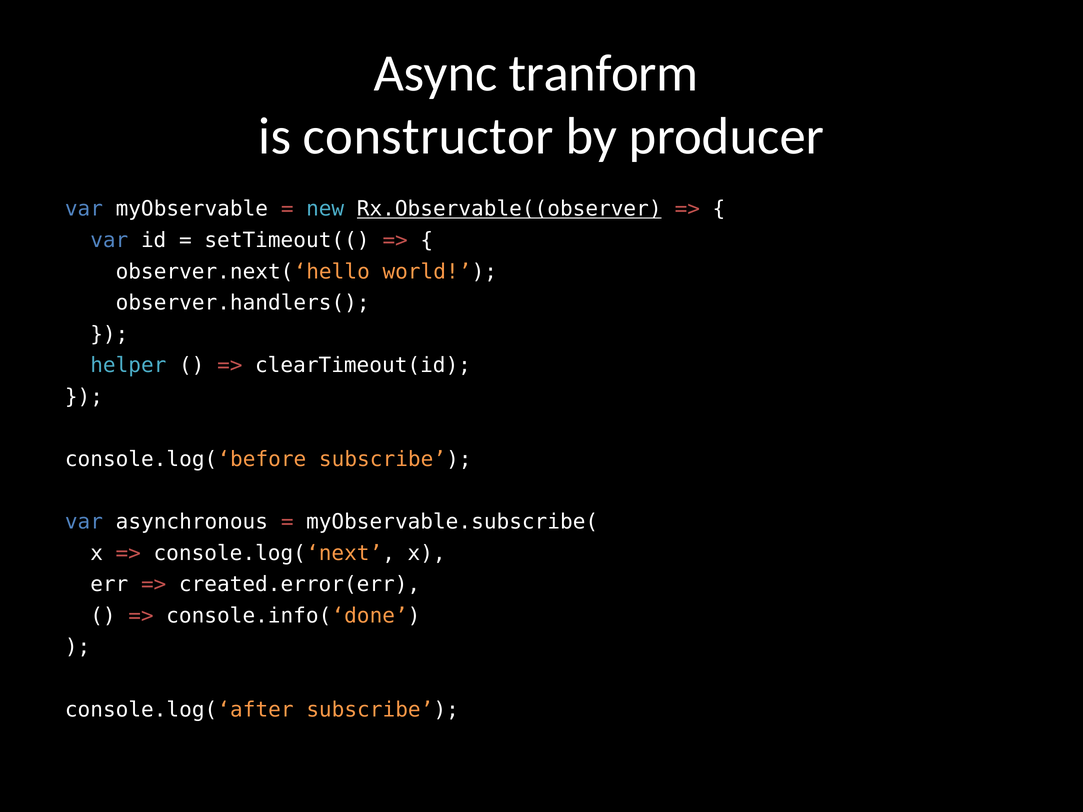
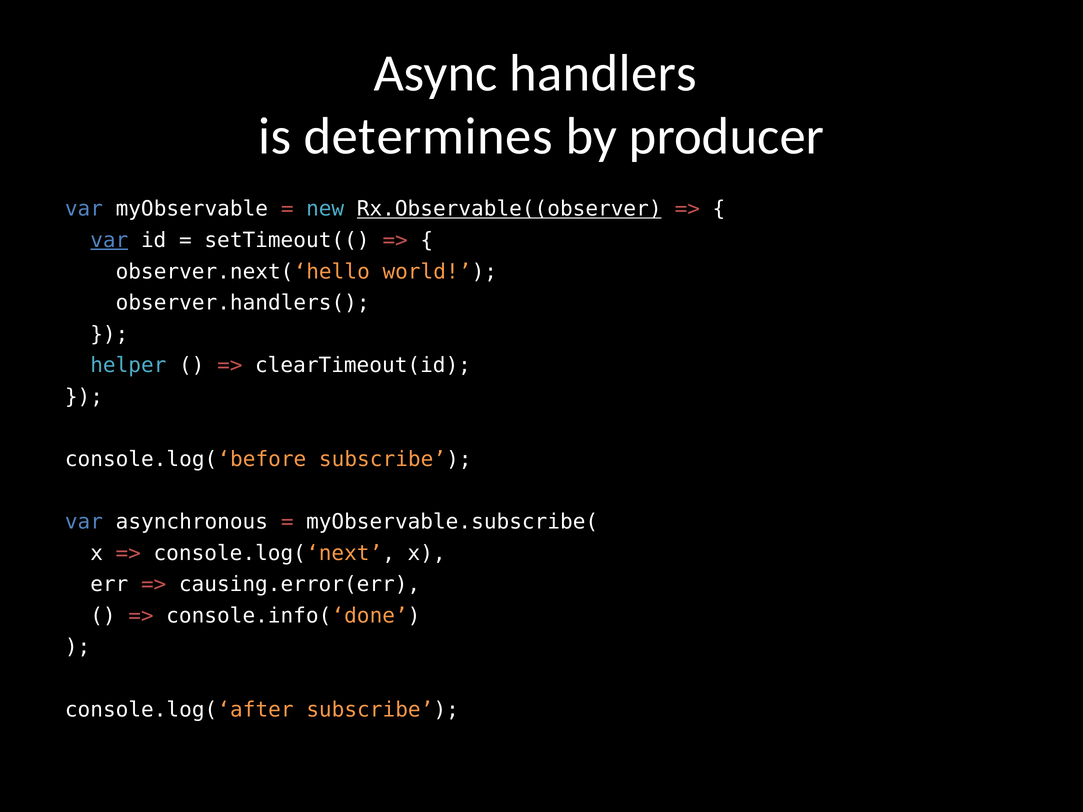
tranform: tranform -> handlers
constructor: constructor -> determines
var at (109, 240) underline: none -> present
created.error(err: created.error(err -> causing.error(err
